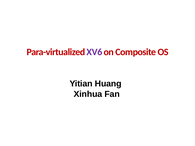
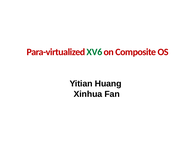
XV6 colour: purple -> green
